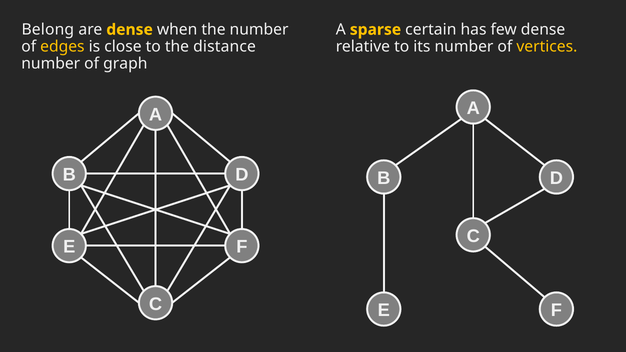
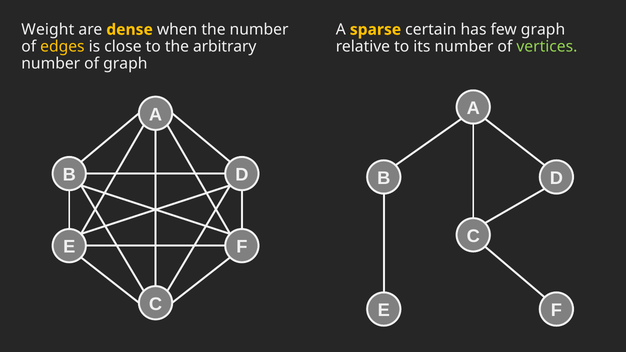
few dense: dense -> graph
Belong: Belong -> Weight
vertices colour: yellow -> light green
distance: distance -> arbitrary
